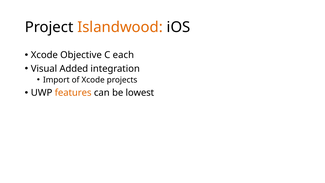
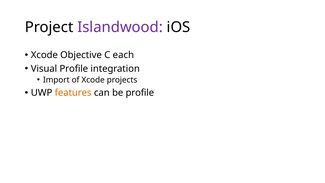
Islandwood colour: orange -> purple
Visual Added: Added -> Profile
be lowest: lowest -> profile
